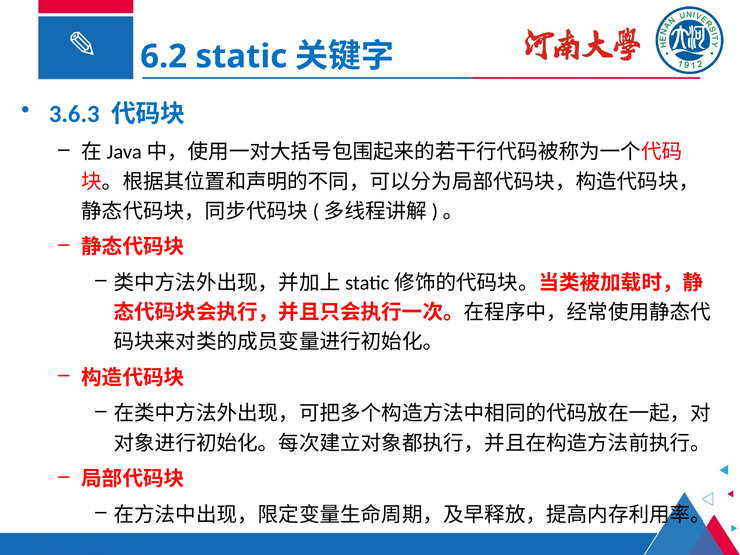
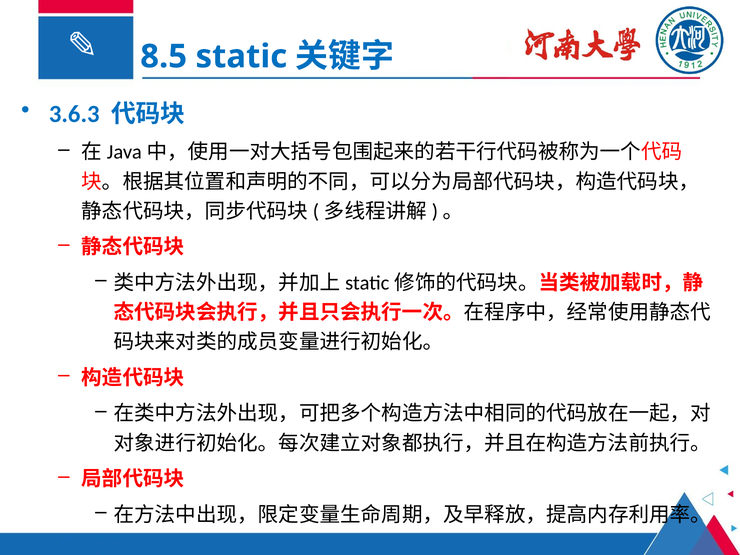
6.2: 6.2 -> 8.5
